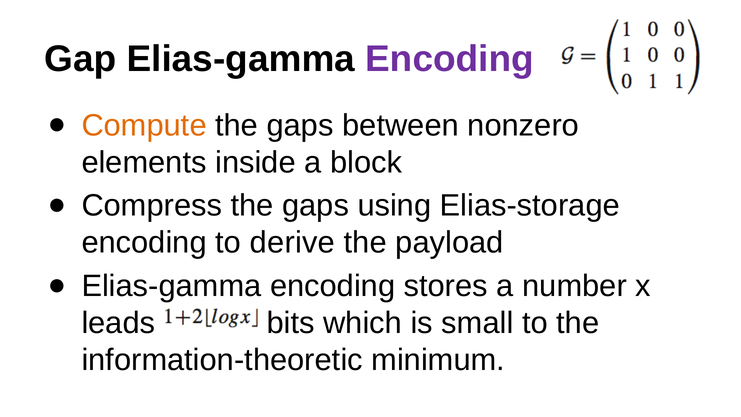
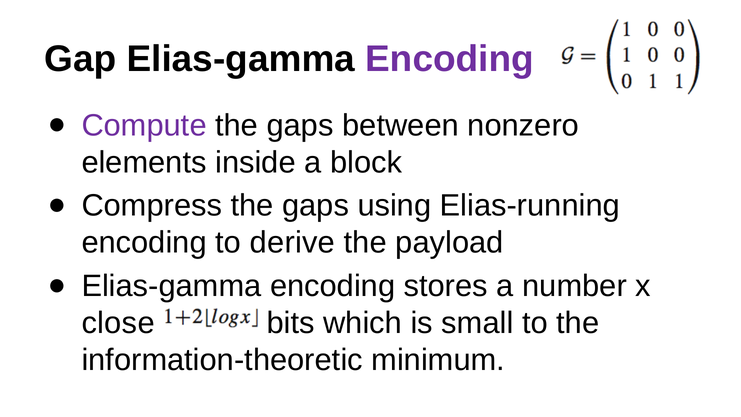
Compute colour: orange -> purple
Elias-storage: Elias-storage -> Elias-running
leads: leads -> close
